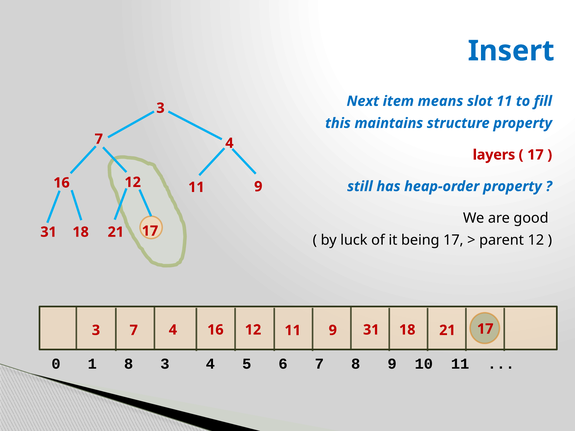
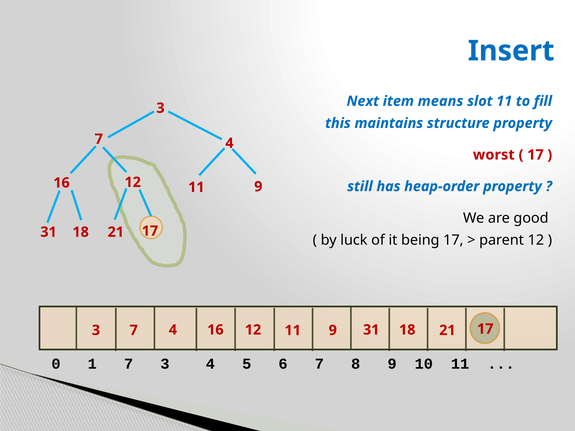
layers: layers -> worst
1 8: 8 -> 7
